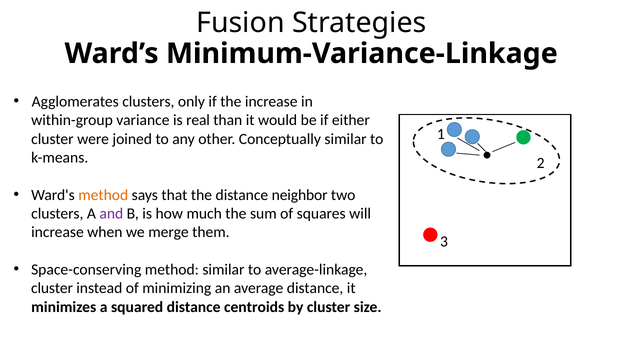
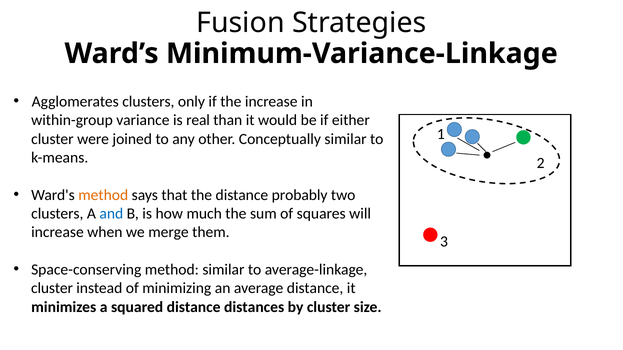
neighbor: neighbor -> probably
and colour: purple -> blue
centroids: centroids -> distances
